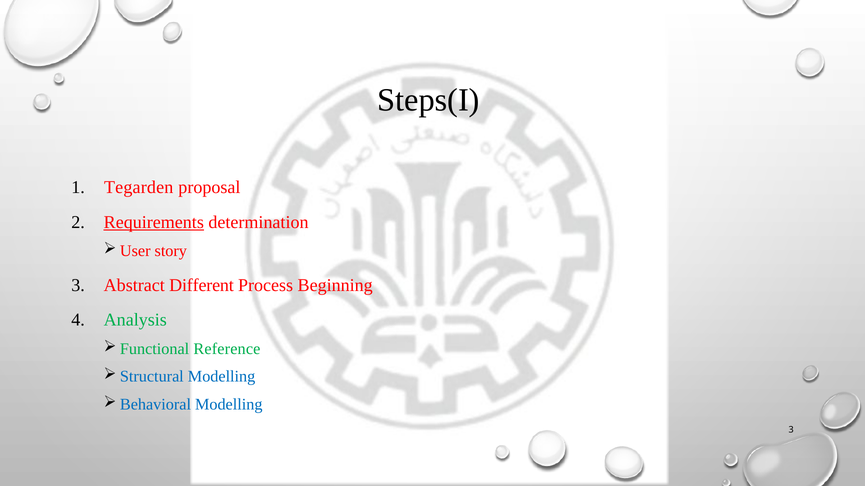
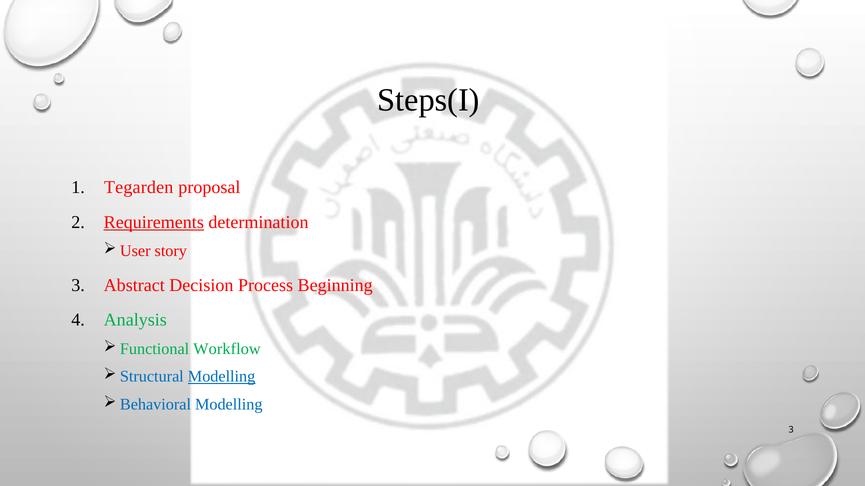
Different: Different -> Decision
Reference: Reference -> Workflow
Modelling at (222, 377) underline: none -> present
